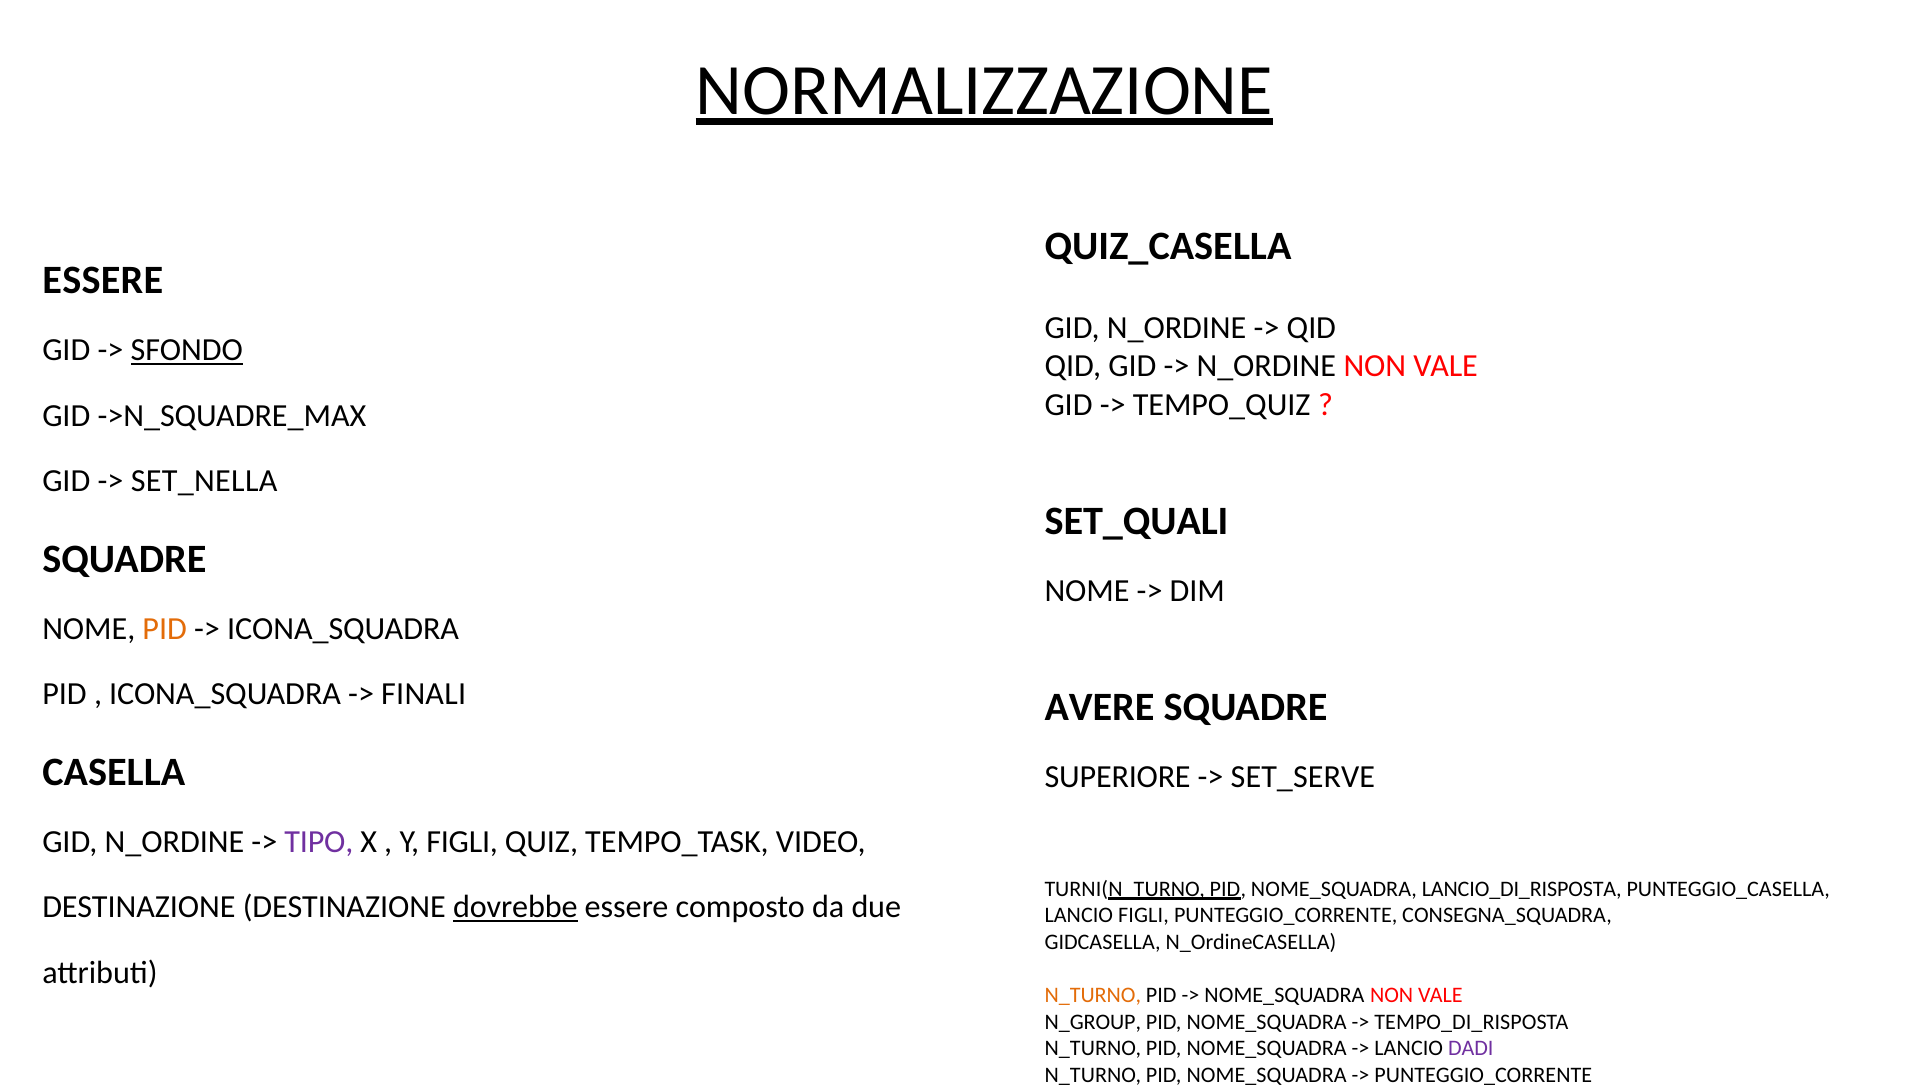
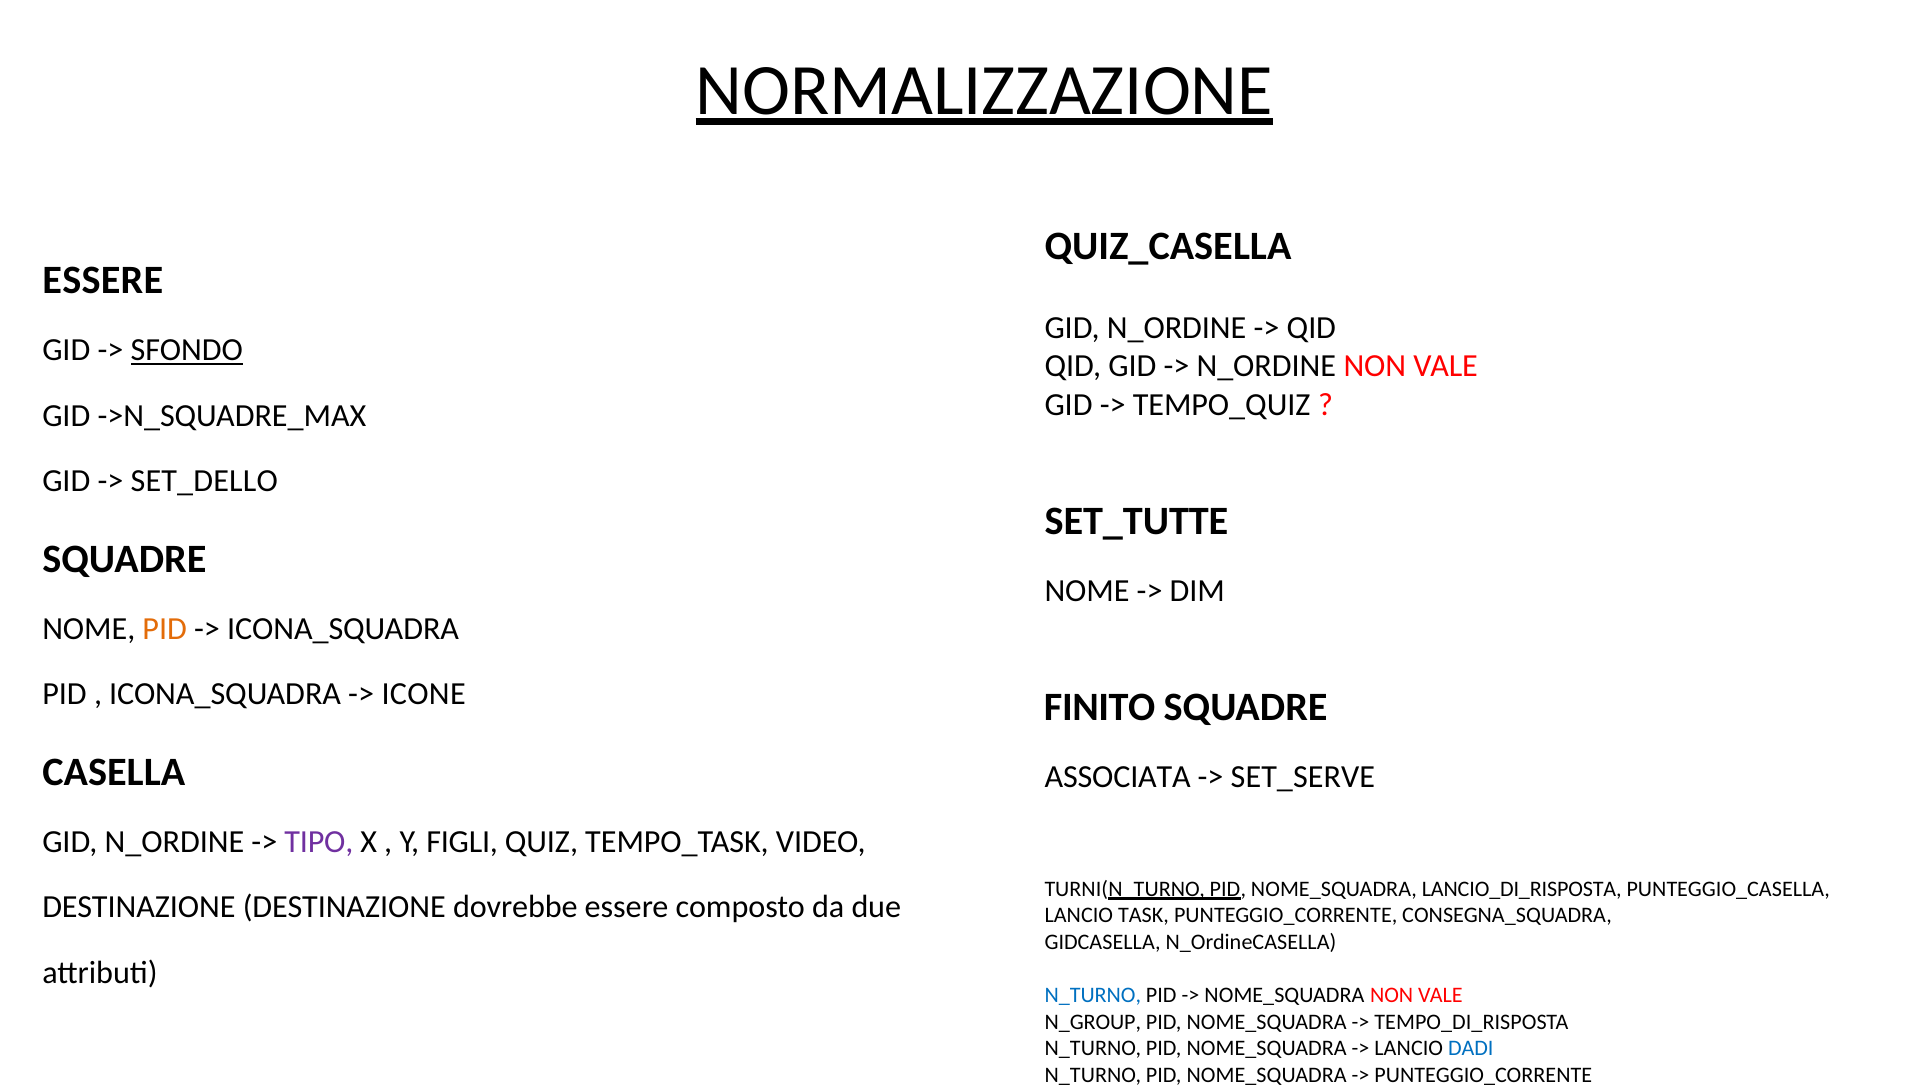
SET_NELLA: SET_NELLA -> SET_DELLO
SET_QUALI: SET_QUALI -> SET_TUTTE
FINALI: FINALI -> ICONE
AVERE: AVERE -> FINITO
SUPERIORE: SUPERIORE -> ASSOCIATA
dovrebbe underline: present -> none
LANCIO FIGLI: FIGLI -> TASK
N_TURNO at (1093, 995) colour: orange -> blue
DADI colour: purple -> blue
